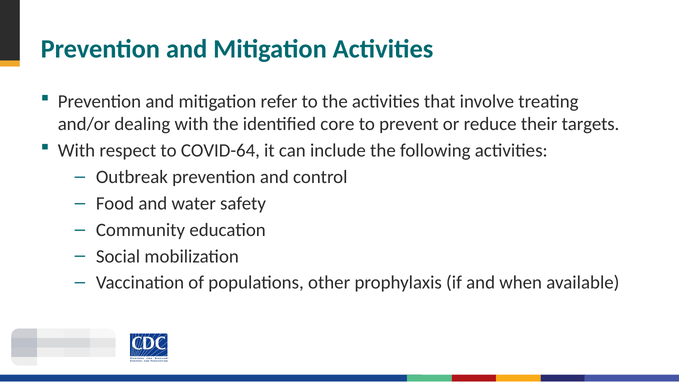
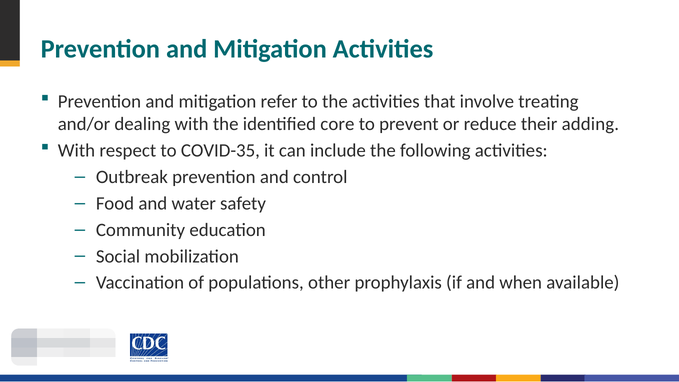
targets: targets -> adding
COVID-64: COVID-64 -> COVID-35
